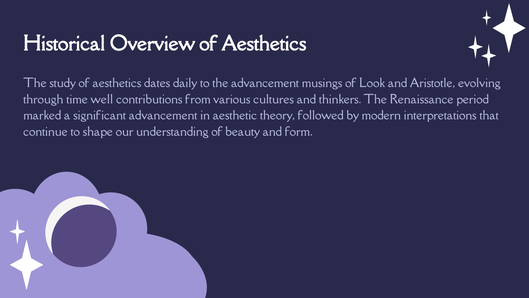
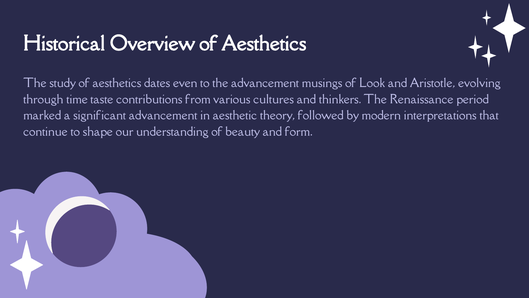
daily: daily -> even
well: well -> taste
